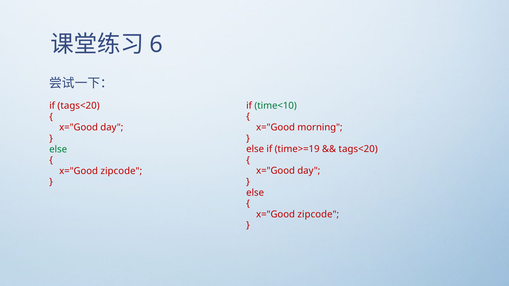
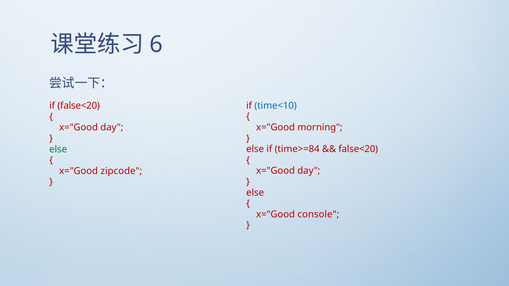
time<10 colour: green -> blue
if tags<20: tags<20 -> false<20
time>=19: time>=19 -> time>=84
tags<20 at (358, 149): tags<20 -> false<20
zipcode at (318, 215): zipcode -> console
